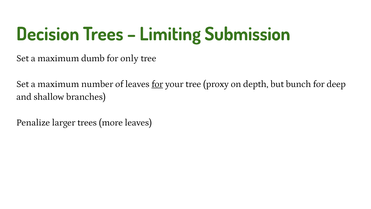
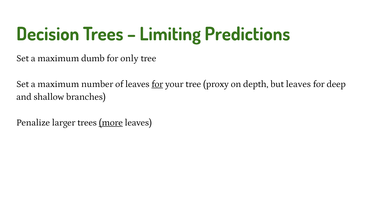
Submission: Submission -> Predictions
but bunch: bunch -> leaves
more underline: none -> present
